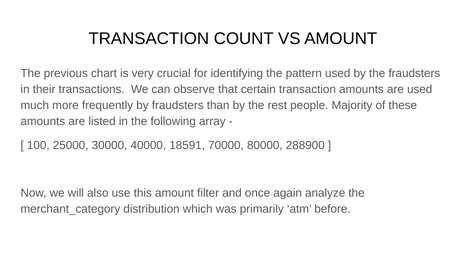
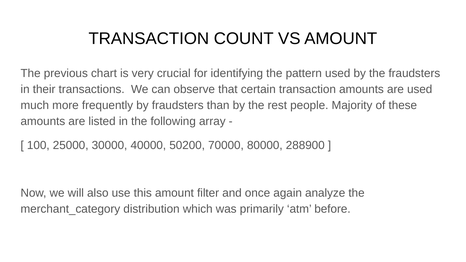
18591: 18591 -> 50200
